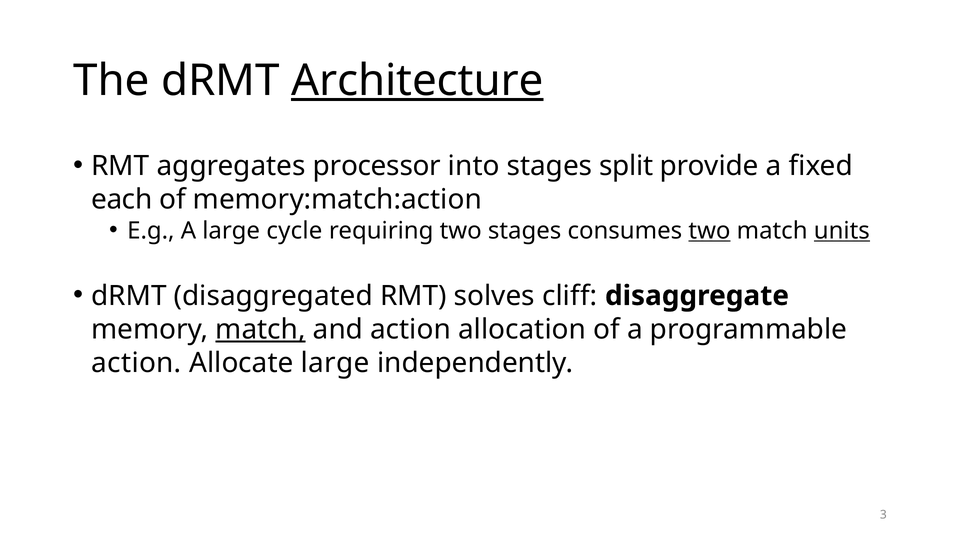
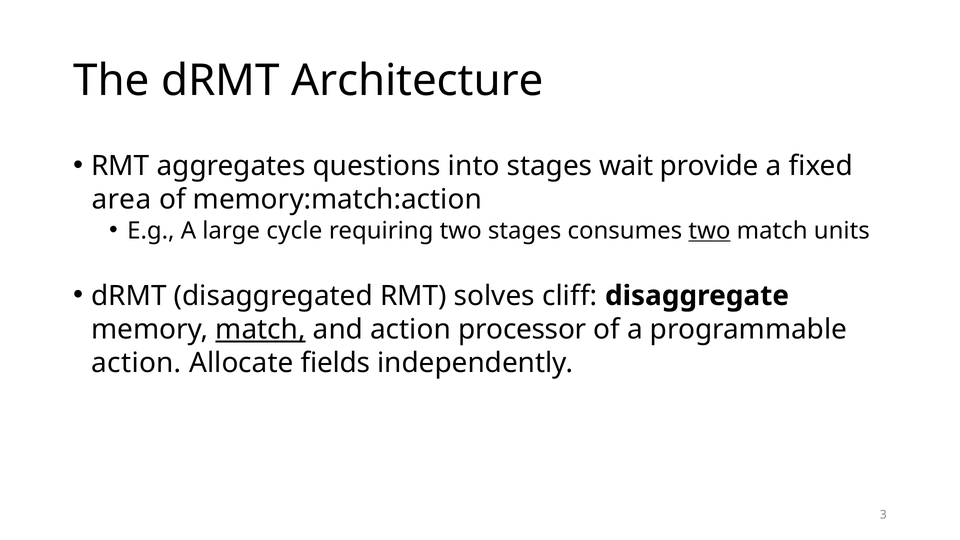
Architecture underline: present -> none
processor: processor -> questions
split: split -> wait
each: each -> area
units underline: present -> none
allocation: allocation -> processor
Allocate large: large -> fields
